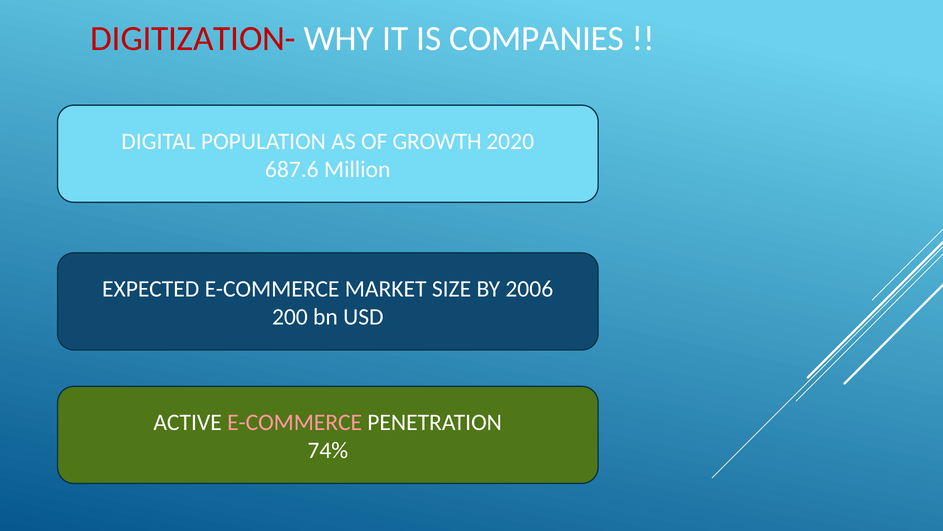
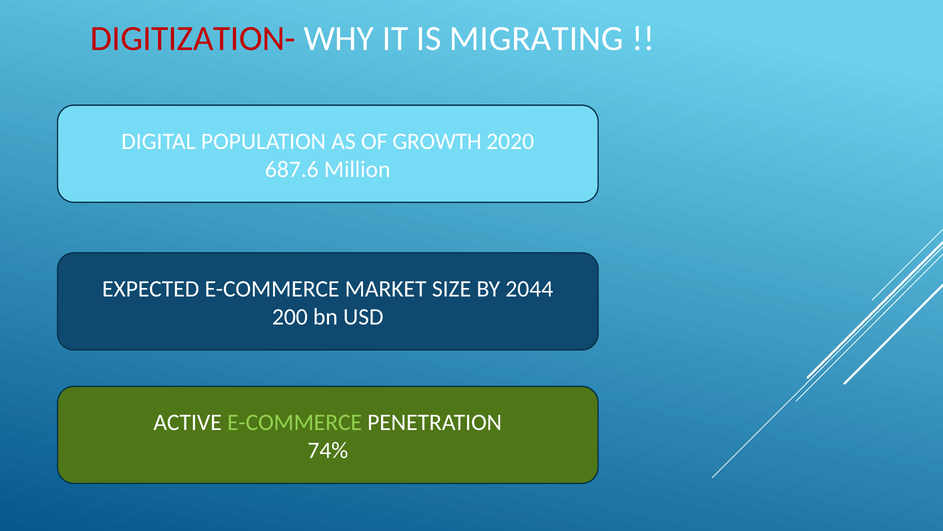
COMPANIES: COMPANIES -> MIGRATING
2006: 2006 -> 2044
E-COMMERCE at (295, 422) colour: pink -> light green
